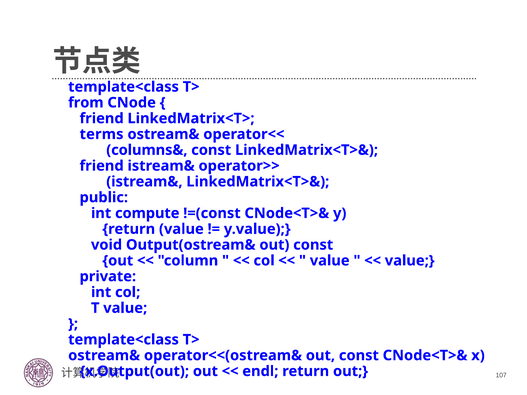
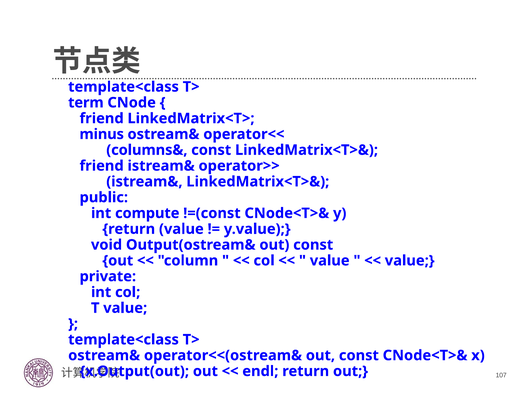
from: from -> term
terms: terms -> minus
